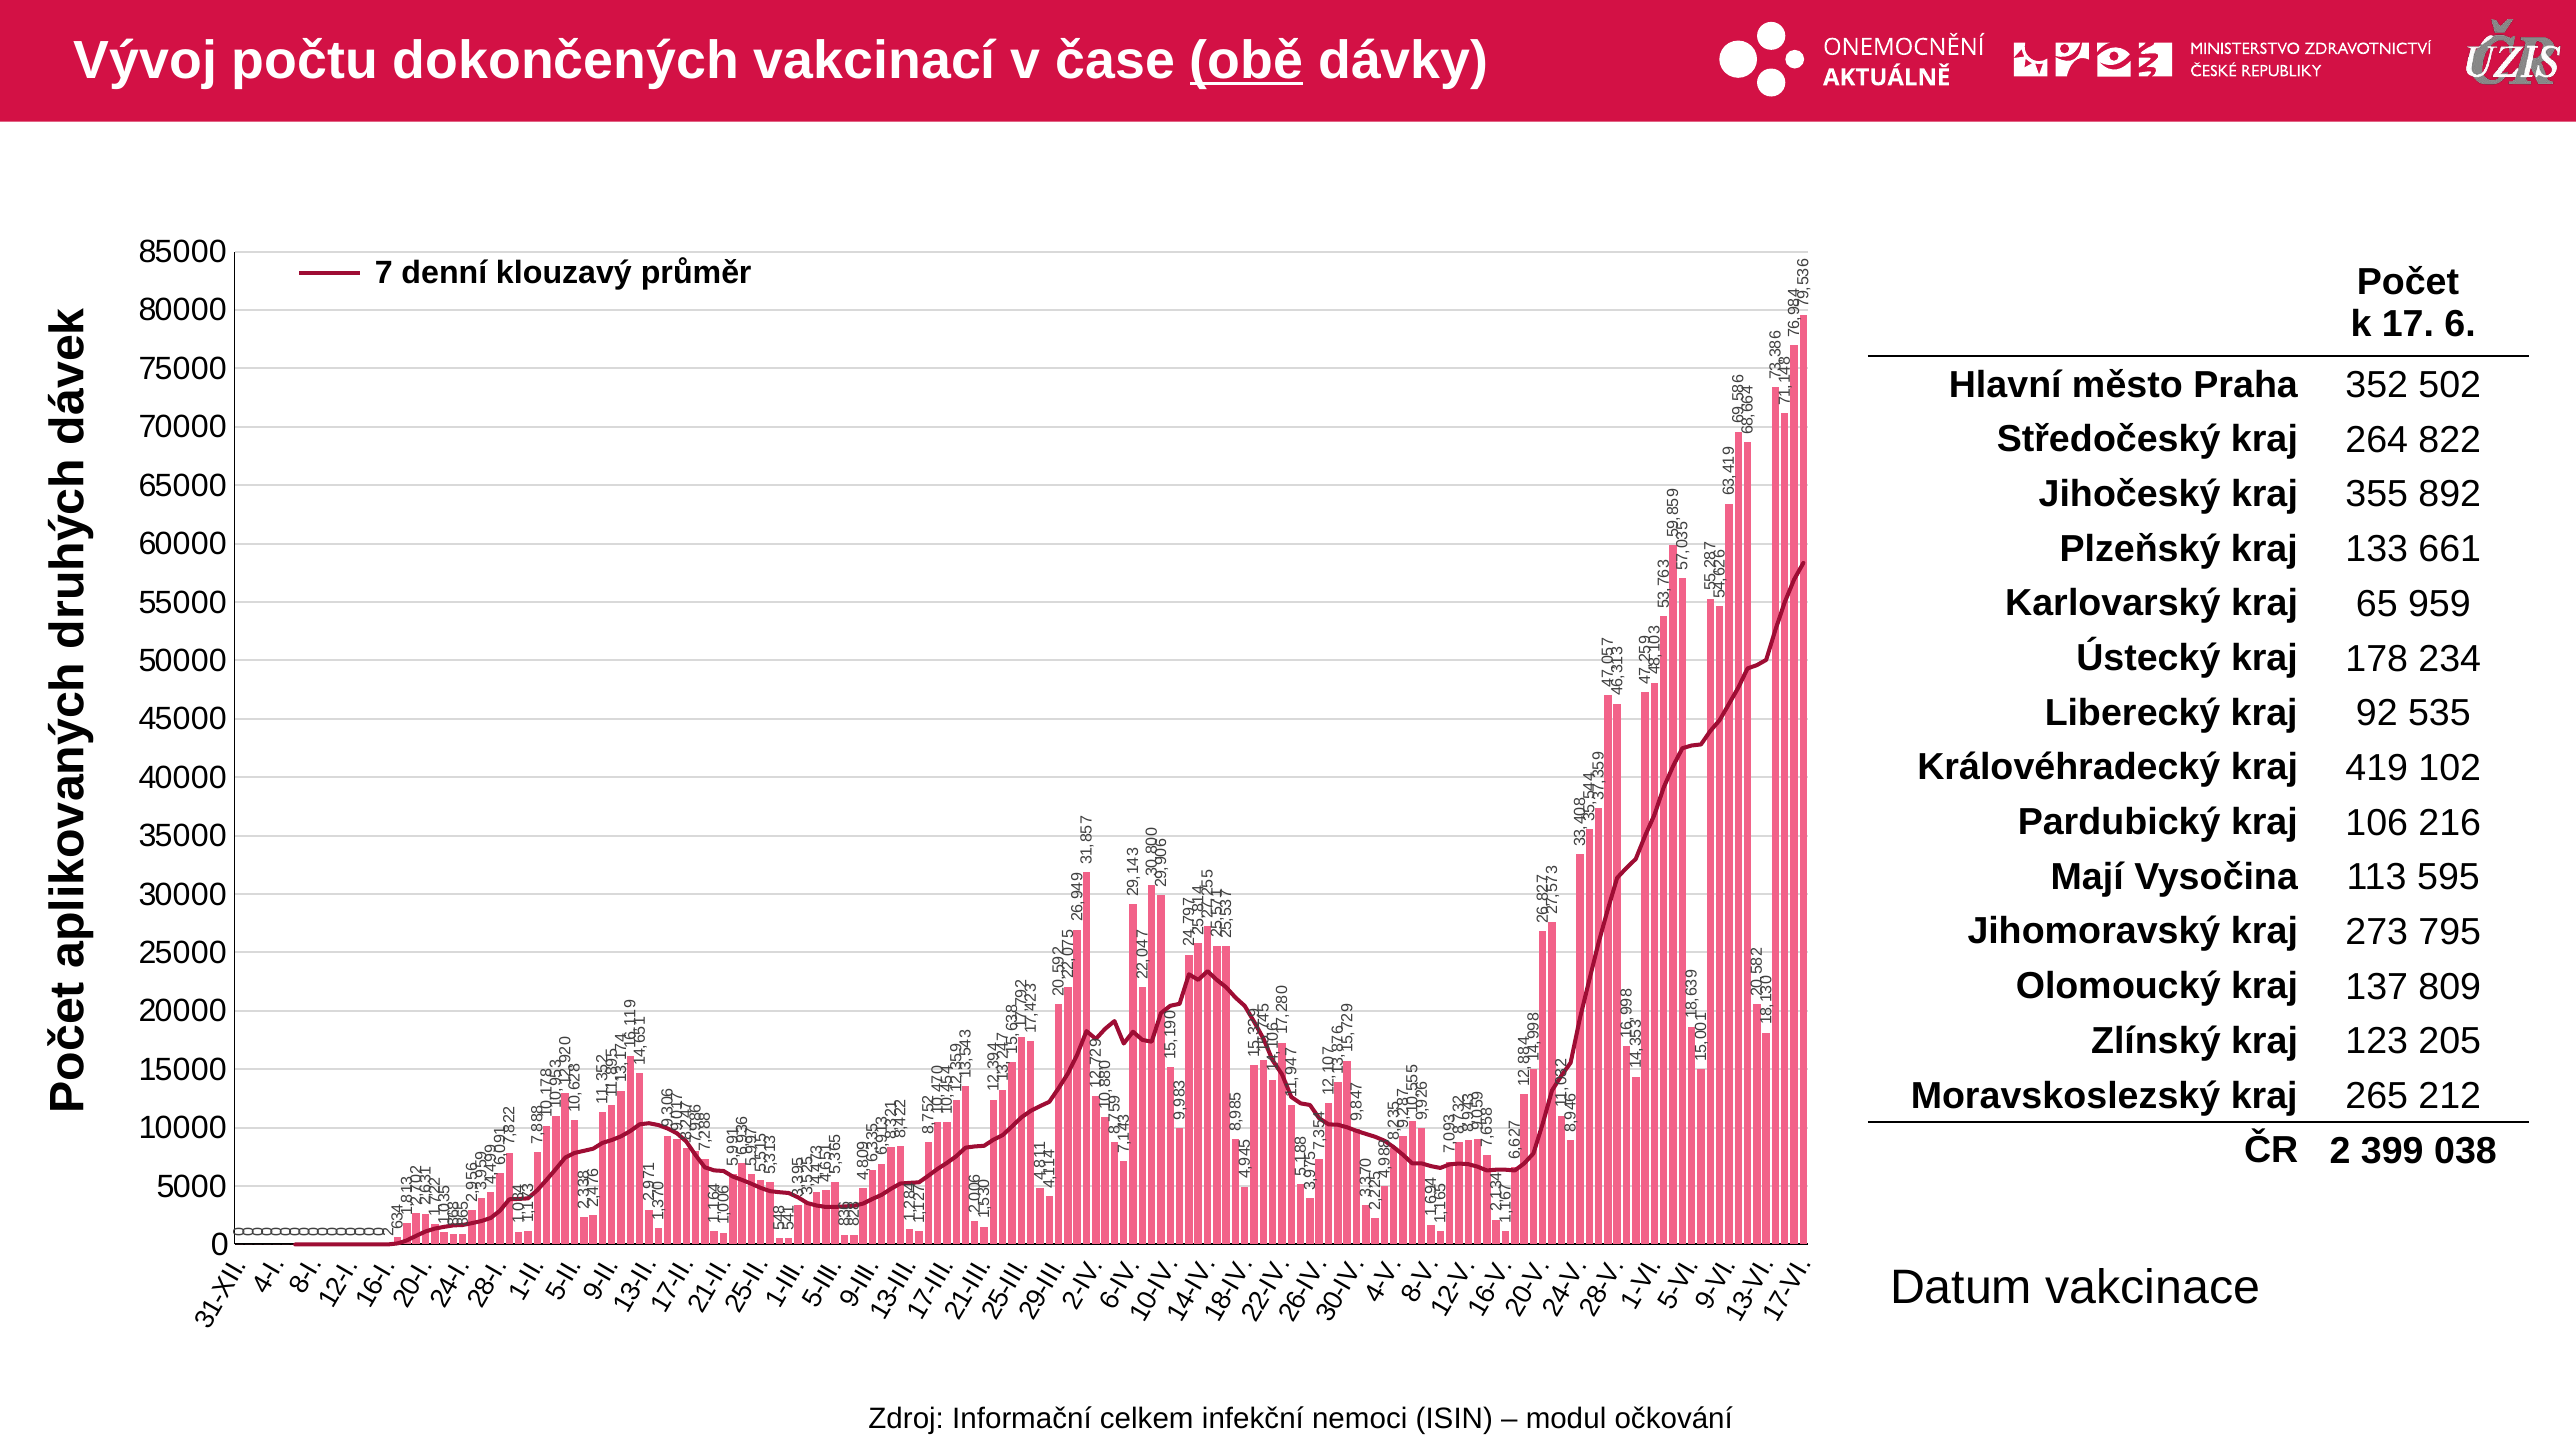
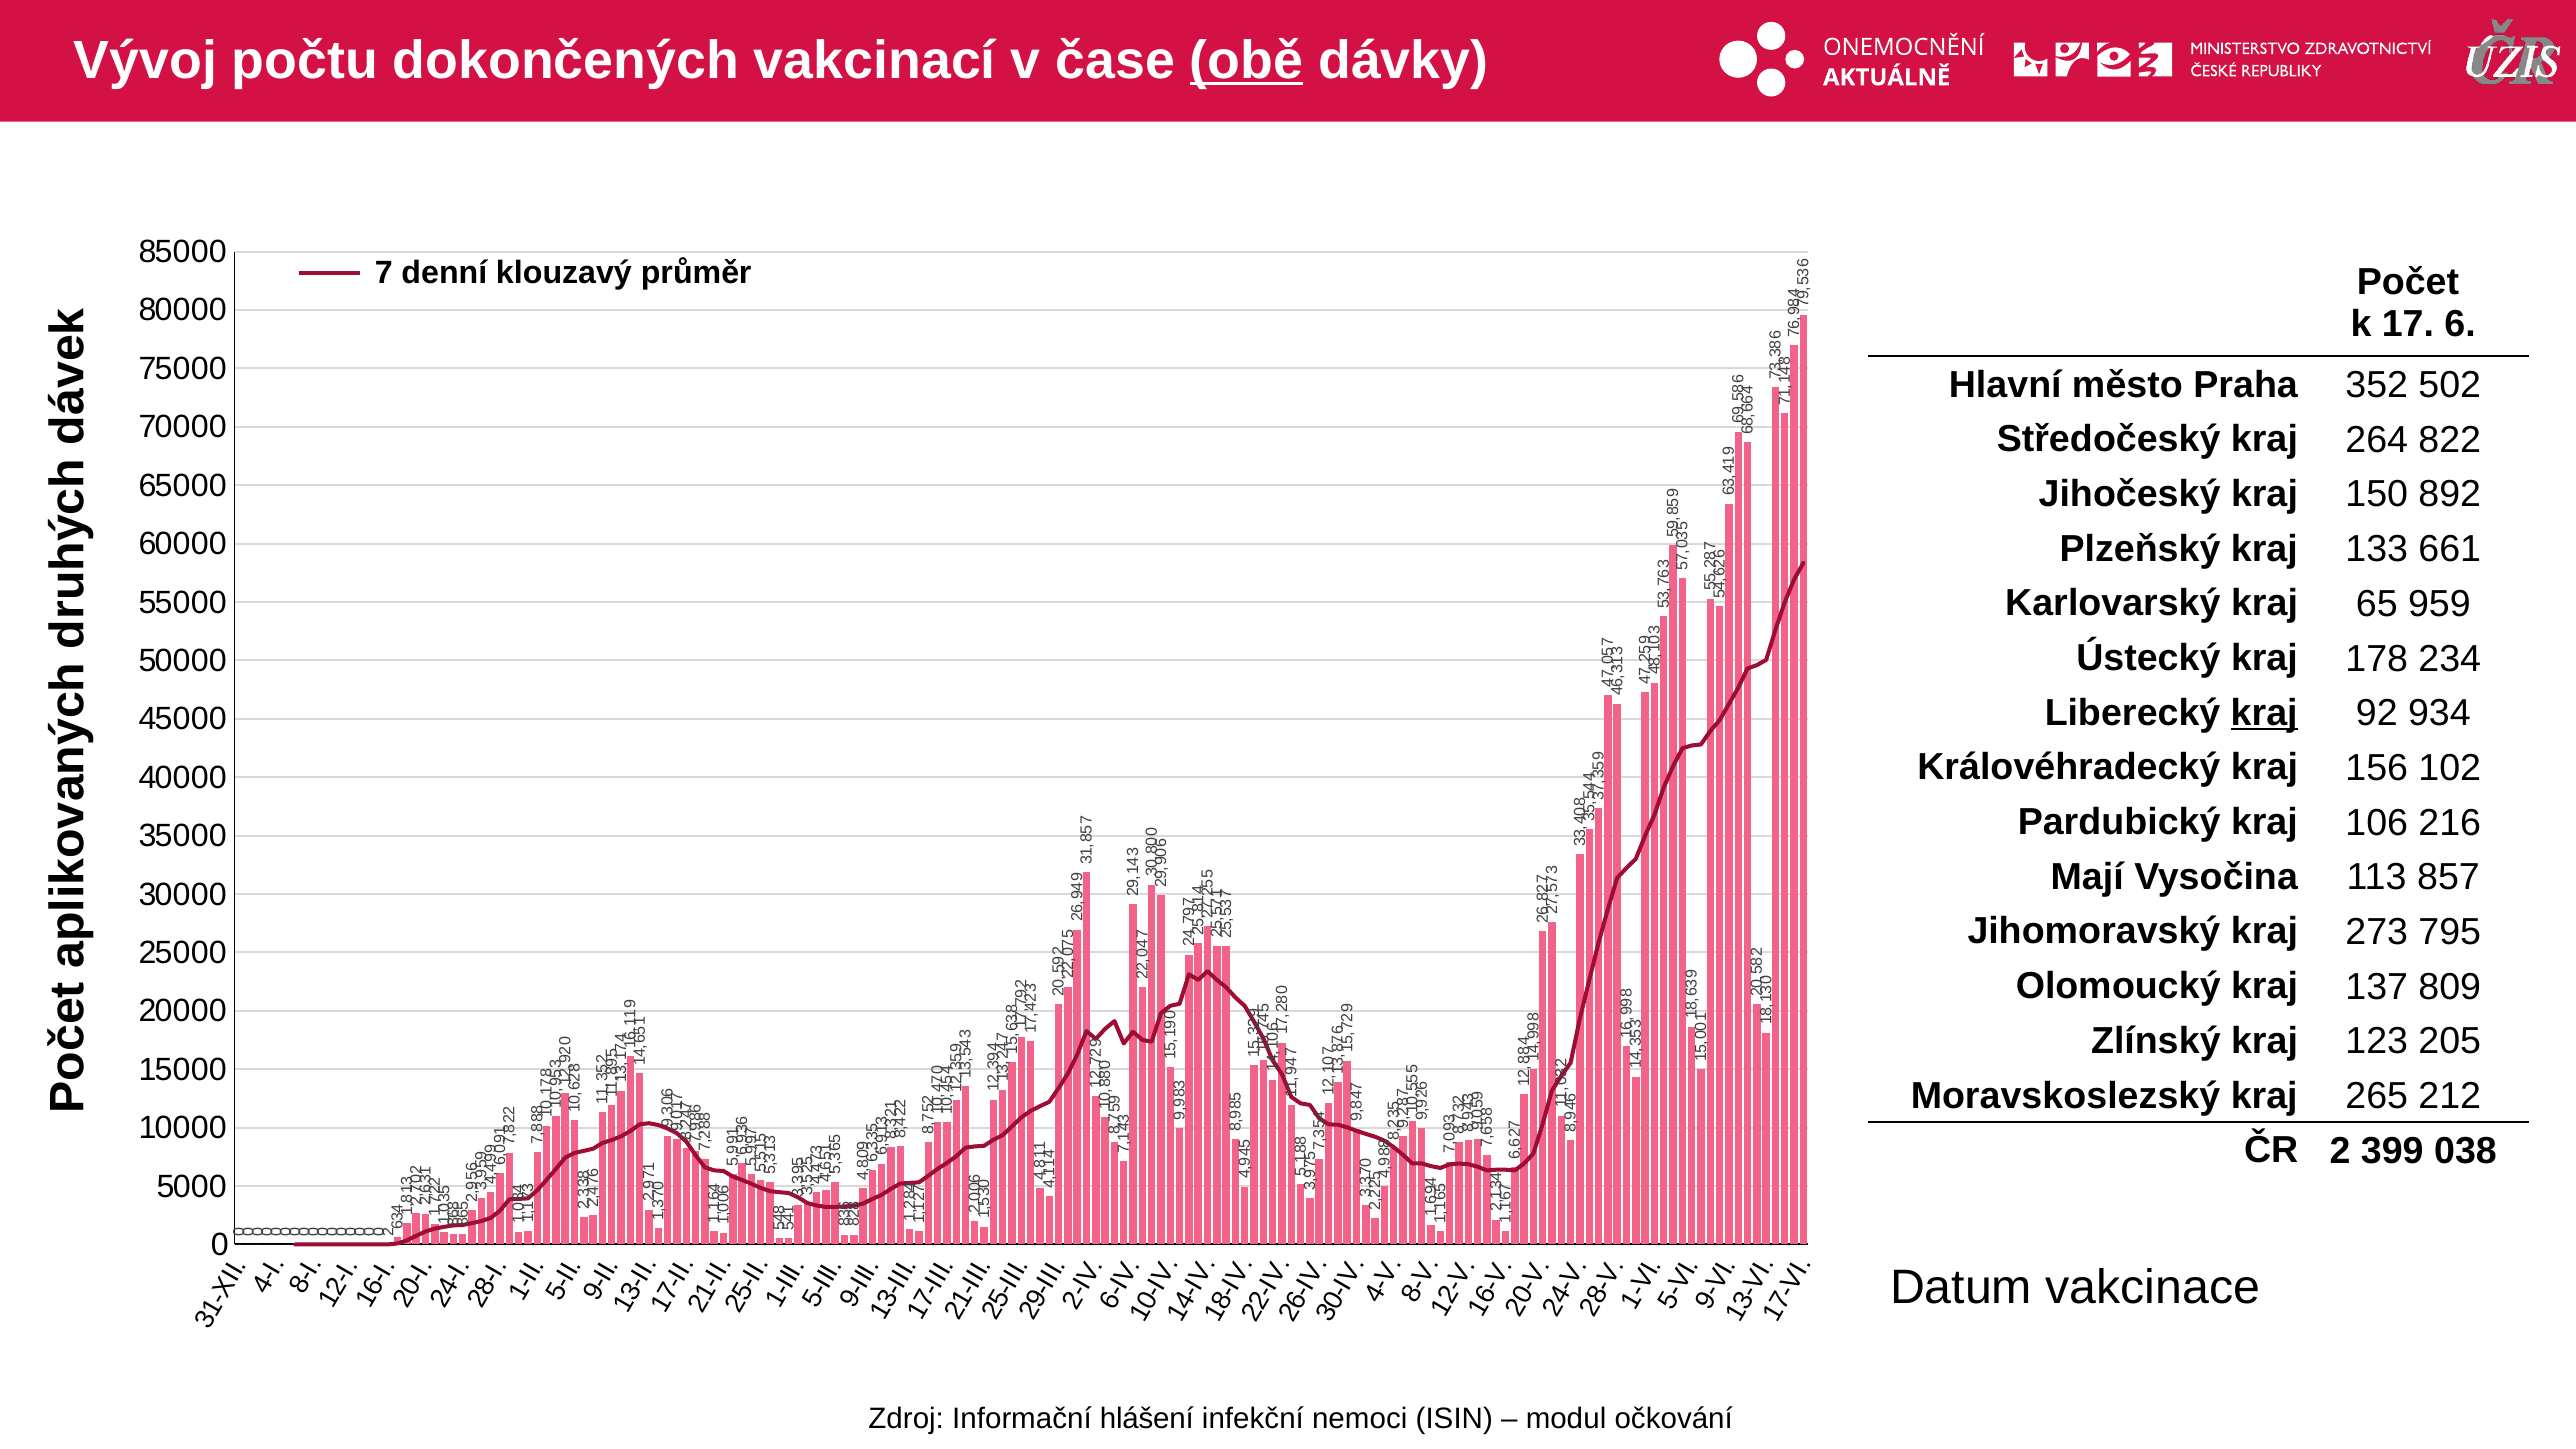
355: 355 -> 150
kraj at (2264, 713) underline: none -> present
535: 535 -> 934
419: 419 -> 156
595: 595 -> 857
celkem: celkem -> hlášení
